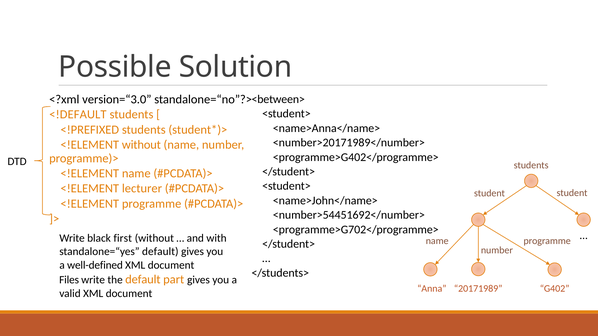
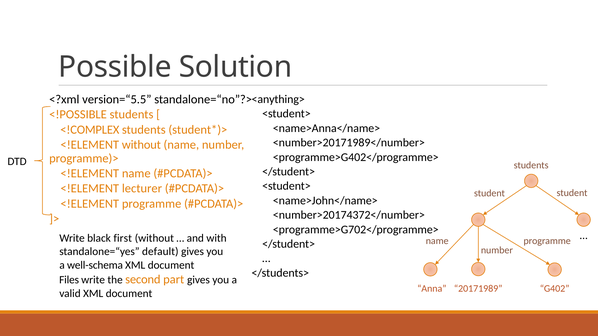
version=“3.0: version=“3.0 -> version=“5.5
<between>: <between> -> <anything>
<!DEFAULT: <!DEFAULT -> <!POSSIBLE
<!PREFIXED: <!PREFIXED -> <!COMPLEX
<number>54451692</number>: <number>54451692</number> -> <number>20174372</number>
well-defined: well-defined -> well-schema
the default: default -> second
